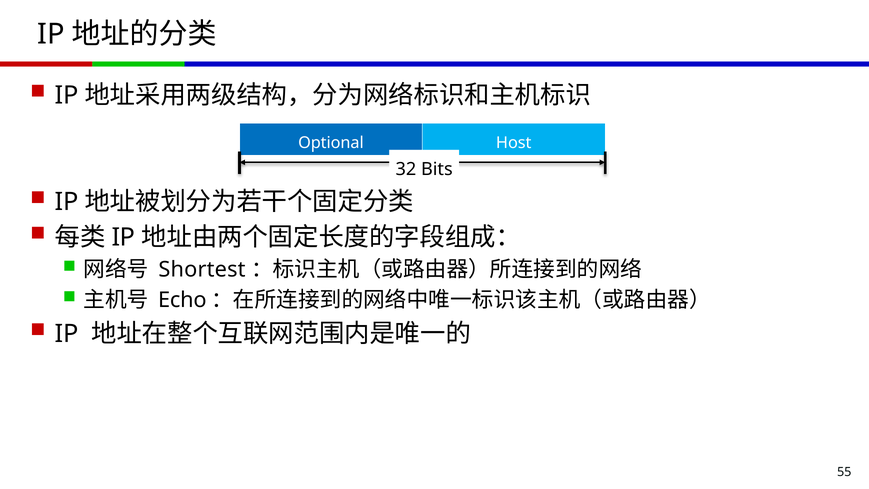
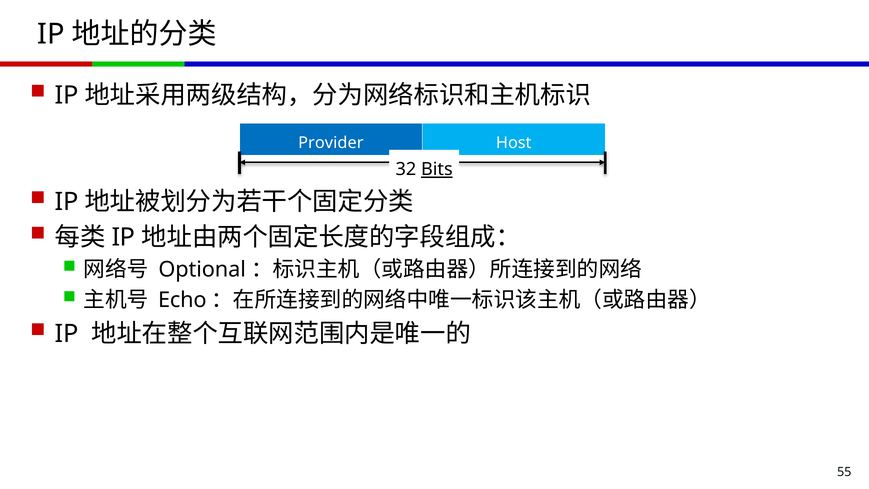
Optional: Optional -> Provider
Bits underline: none -> present
Shortest: Shortest -> Optional
